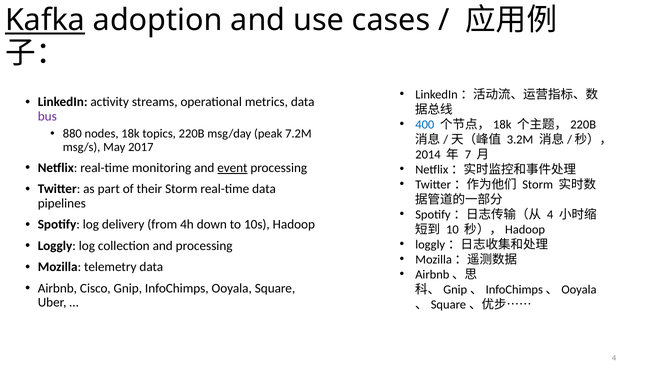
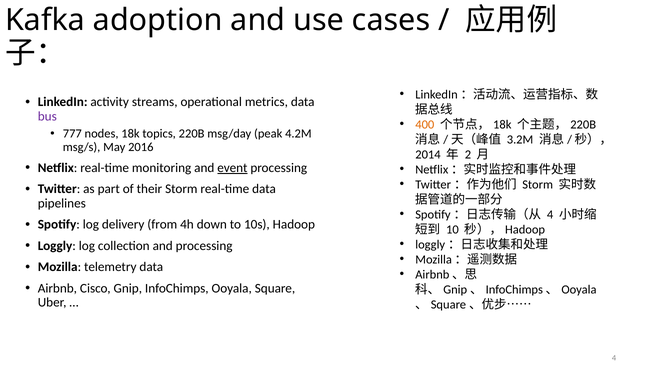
Kafka underline: present -> none
400 colour: blue -> orange
880: 880 -> 777
7.2M: 7.2M -> 4.2M
2017: 2017 -> 2016
7: 7 -> 2
